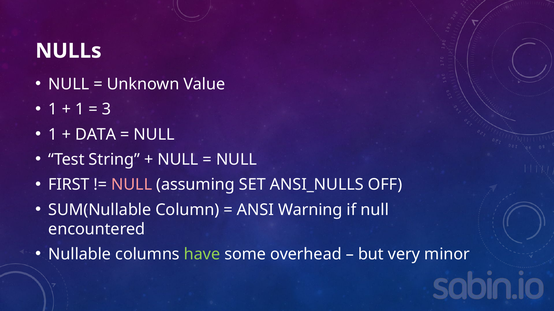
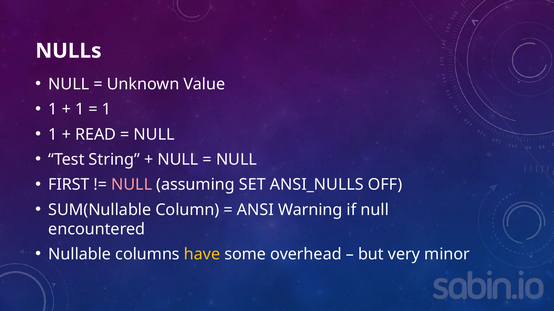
3 at (107, 109): 3 -> 1
DATA: DATA -> READ
have colour: light green -> yellow
